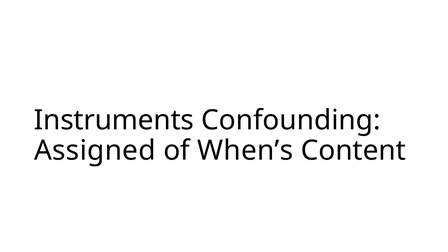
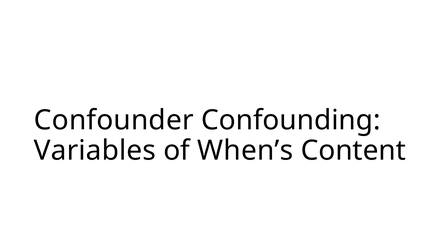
Instruments: Instruments -> Confounder
Assigned: Assigned -> Variables
